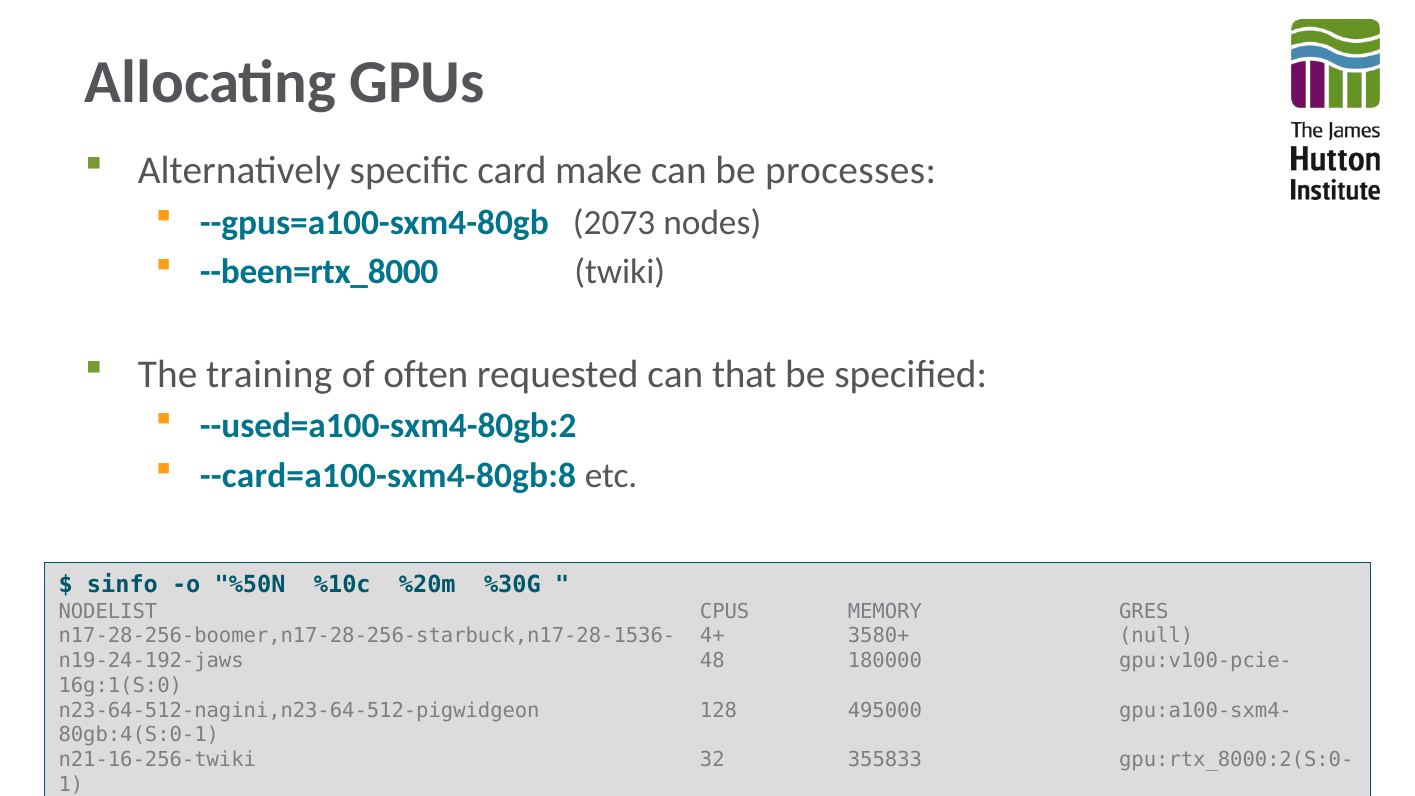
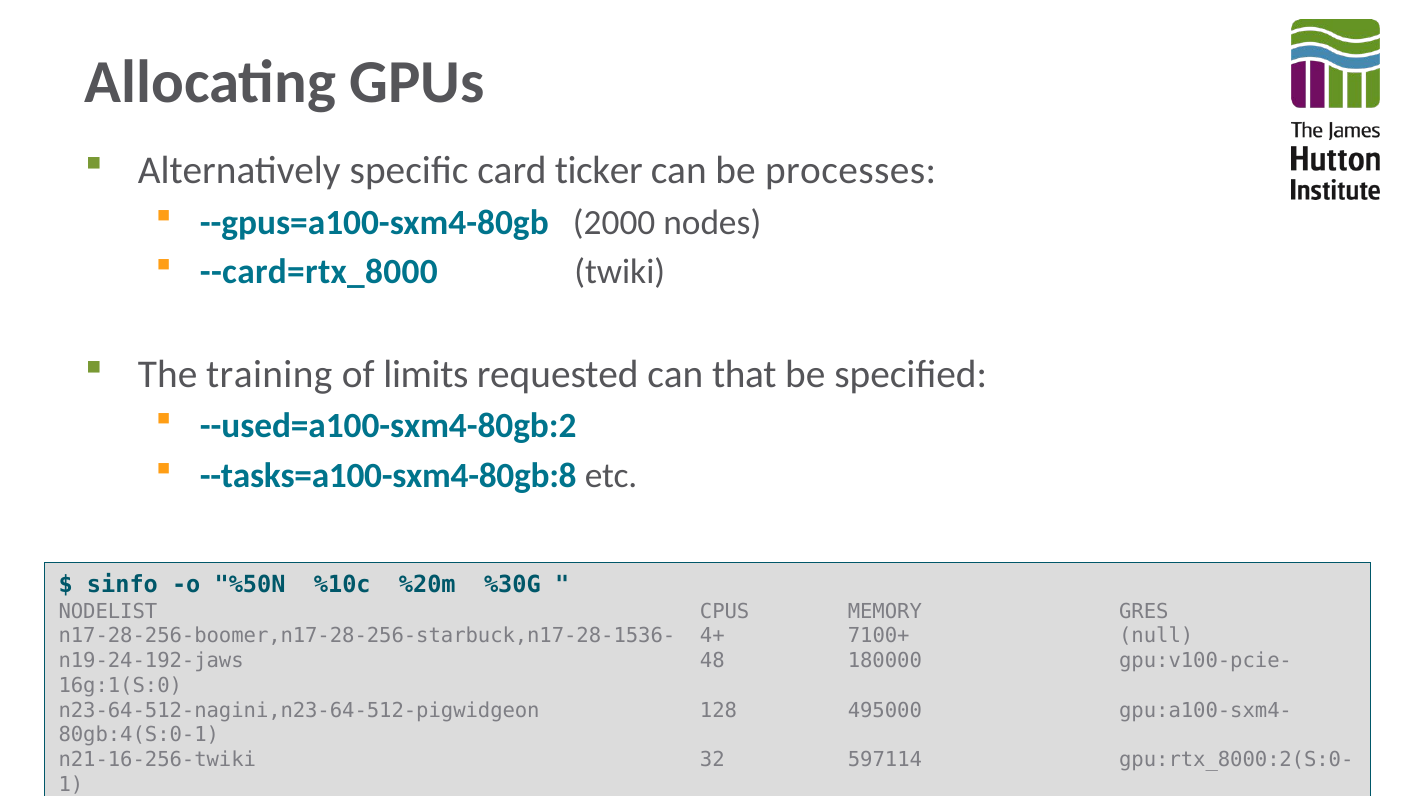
make: make -> ticker
2073: 2073 -> 2000
--been=rtx_8000: --been=rtx_8000 -> --card=rtx_8000
often: often -> limits
--card=a100-sxm4-80gb:8: --card=a100-sxm4-80gb:8 -> --tasks=a100-sxm4-80gb:8
3580+: 3580+ -> 7100+
355833: 355833 -> 597114
